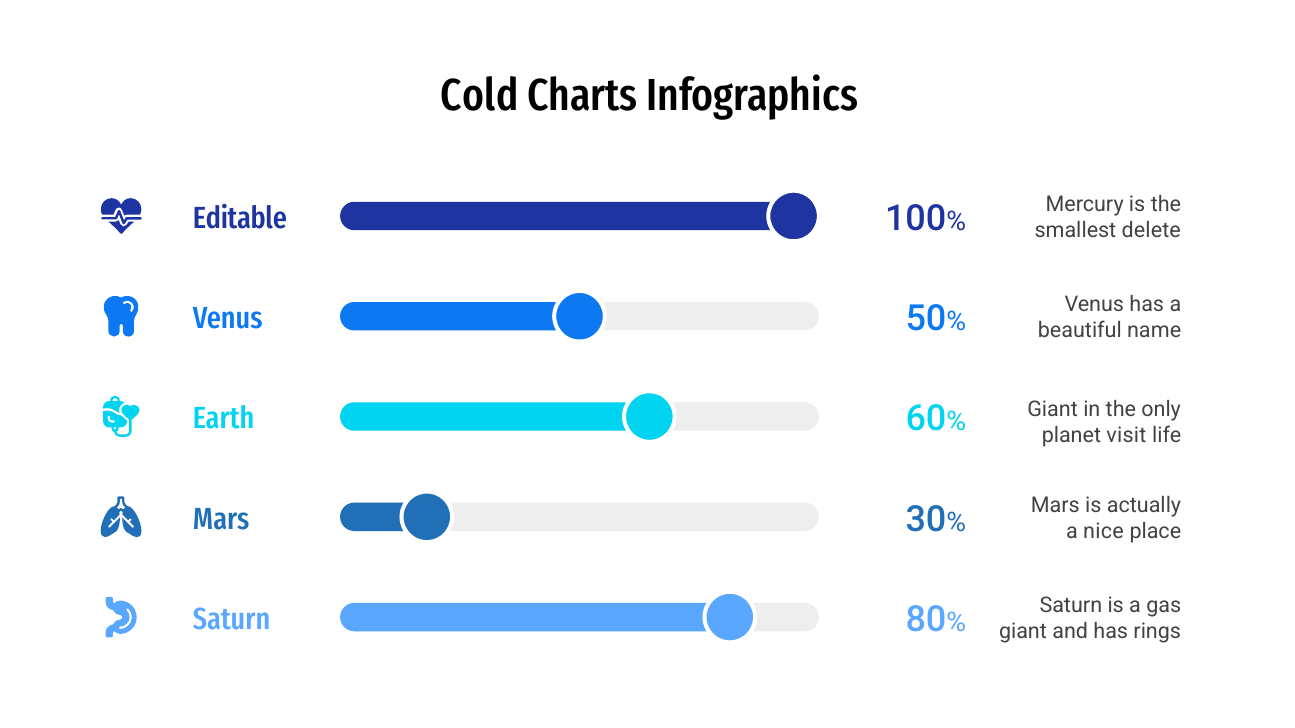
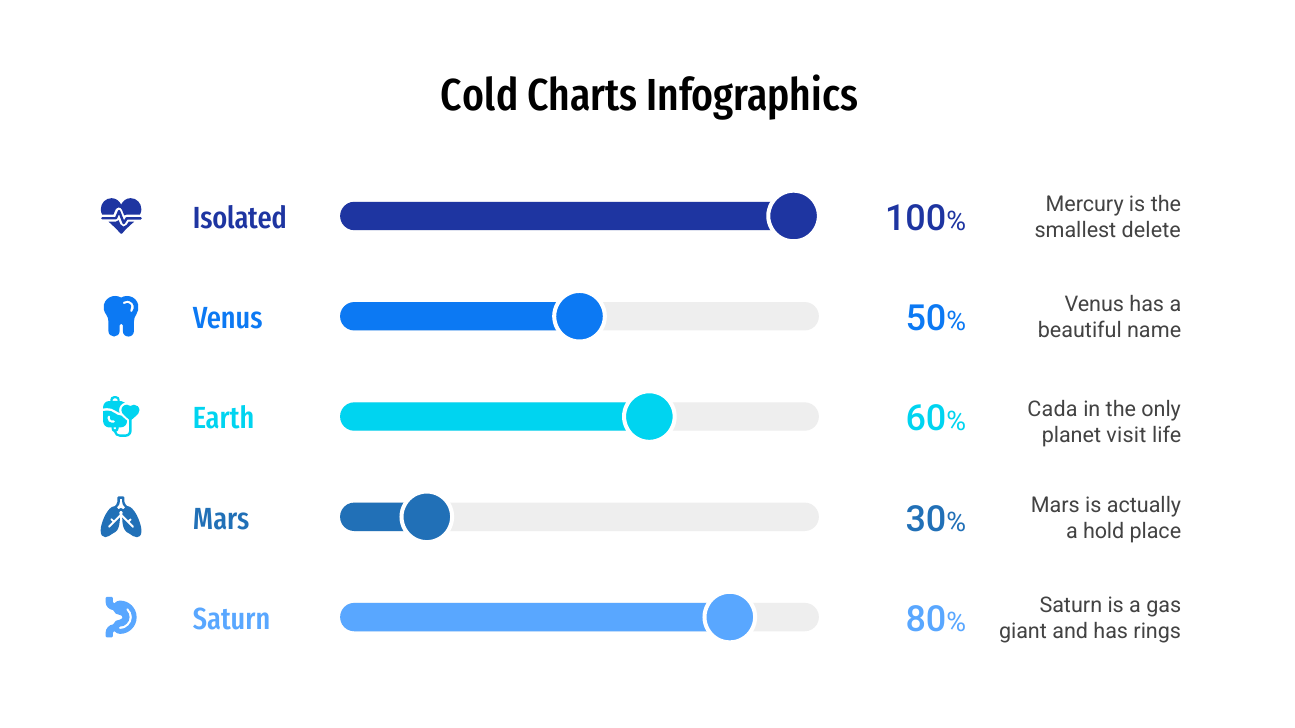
Editable: Editable -> Isolated
Giant at (1053, 410): Giant -> Cada
nice: nice -> hold
